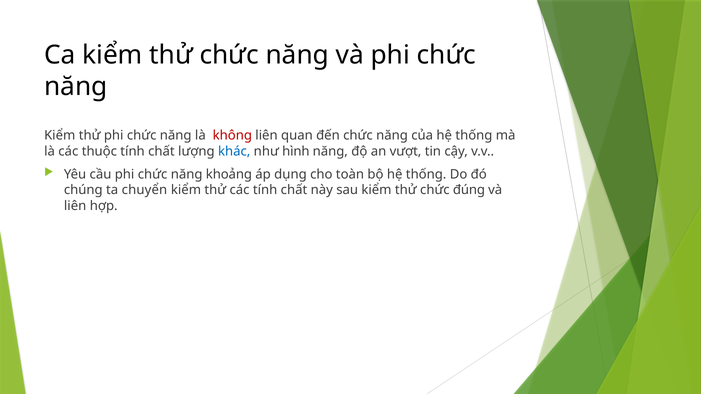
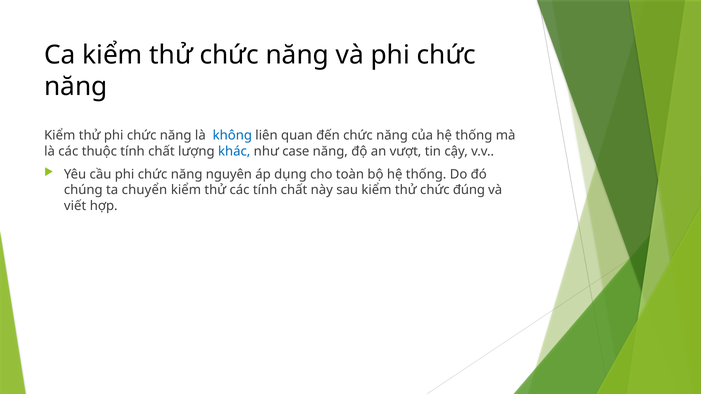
không colour: red -> blue
hình: hình -> case
khoảng: khoảng -> nguyên
liên at (75, 206): liên -> viết
